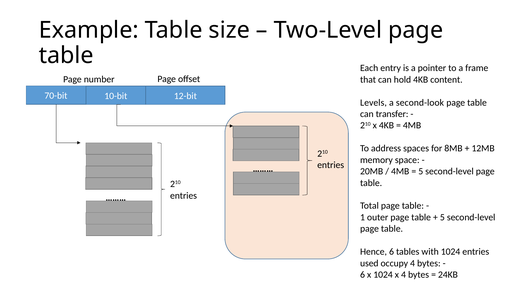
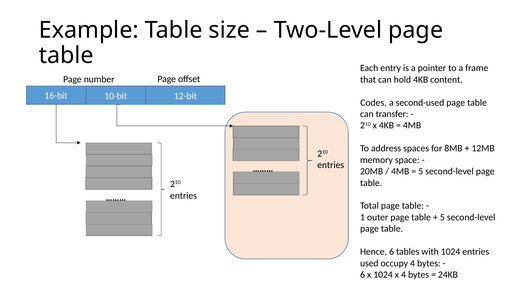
70-bit: 70-bit -> 16-bit
Levels: Levels -> Codes
second-look: second-look -> second-used
